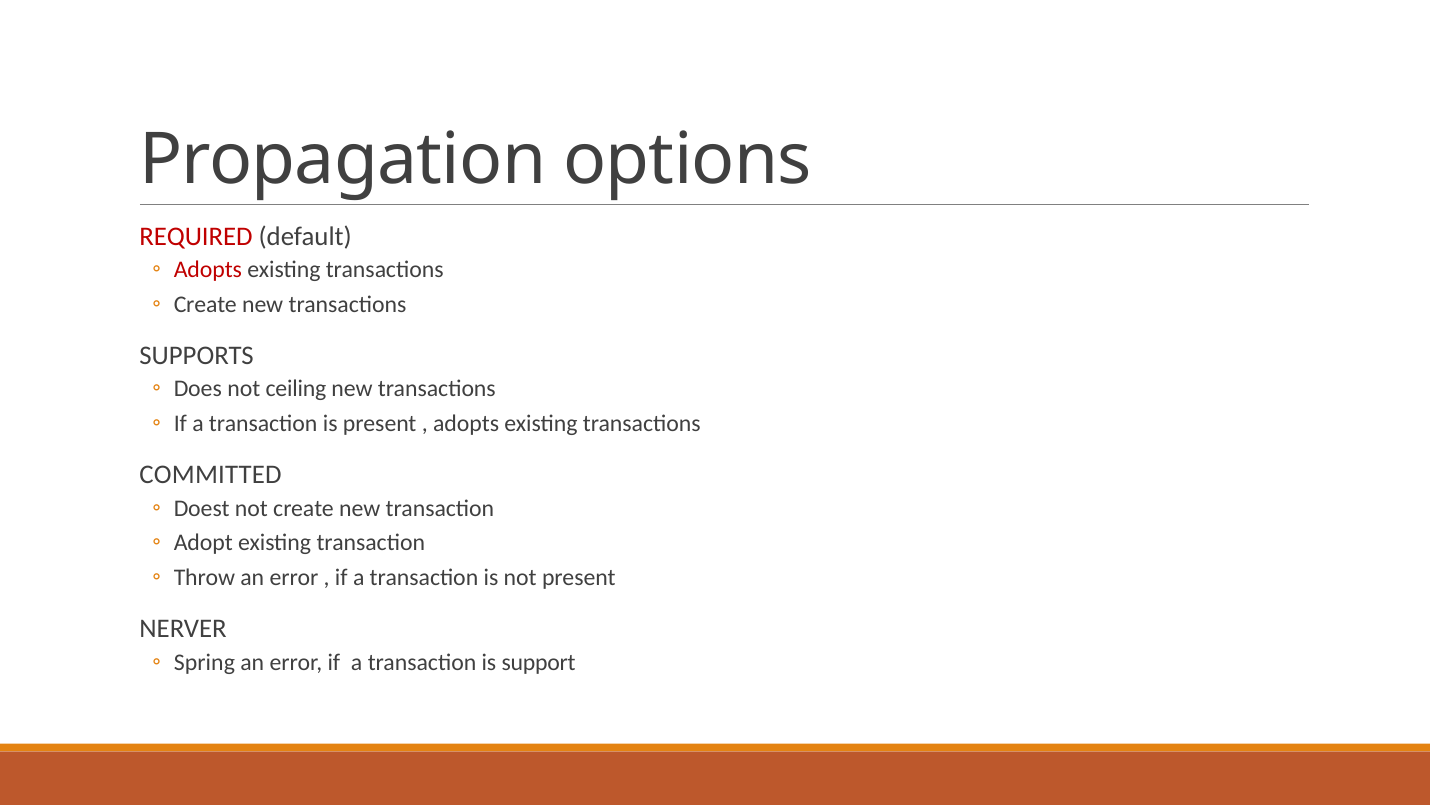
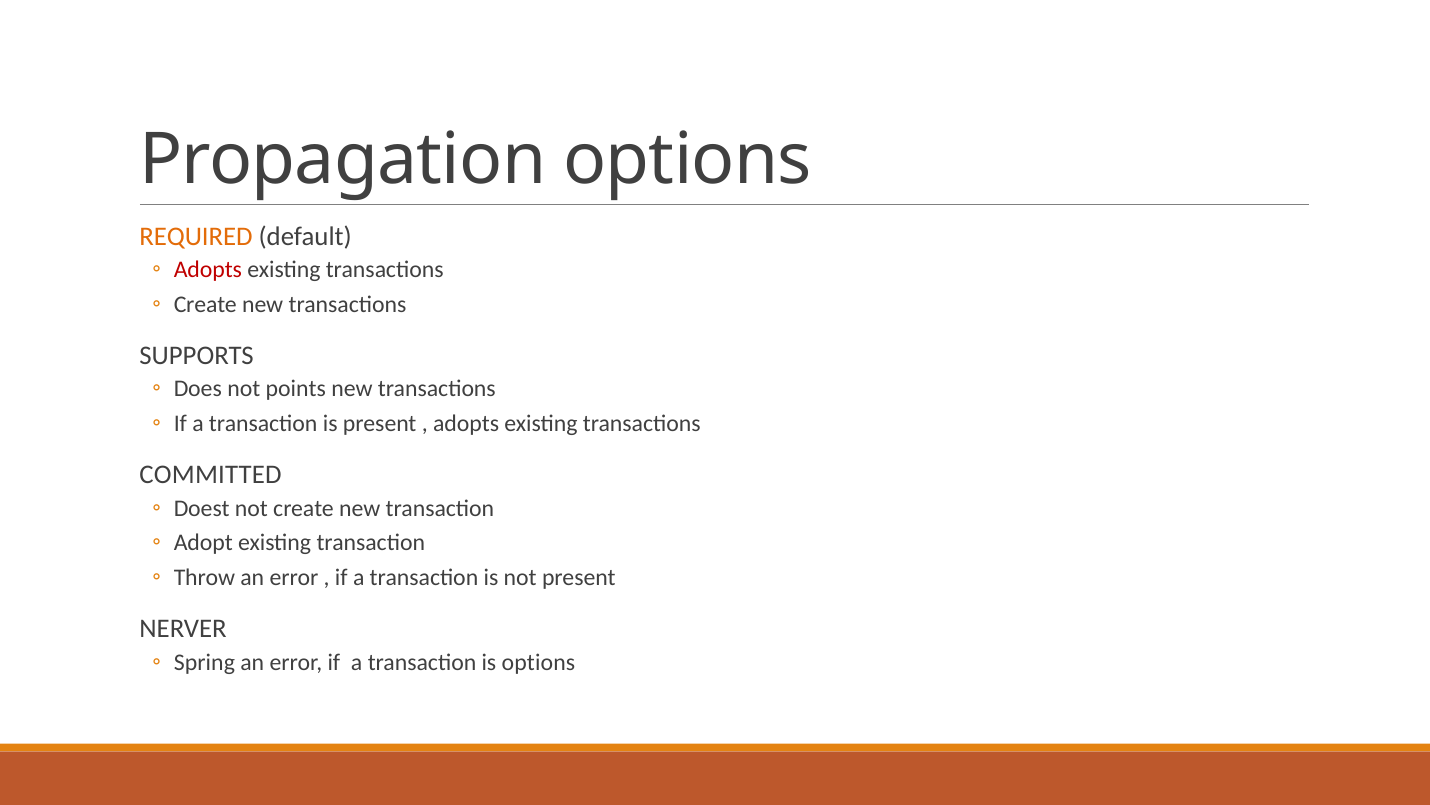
REQUIRED colour: red -> orange
ceiling: ceiling -> points
is support: support -> options
